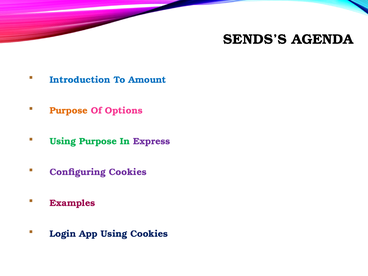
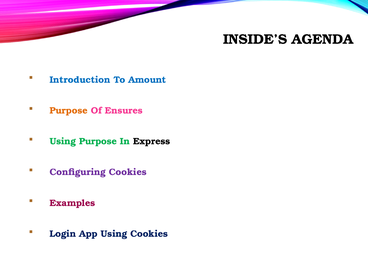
SENDS’S: SENDS’S -> INSIDE’S
Options: Options -> Ensures
Express colour: purple -> black
